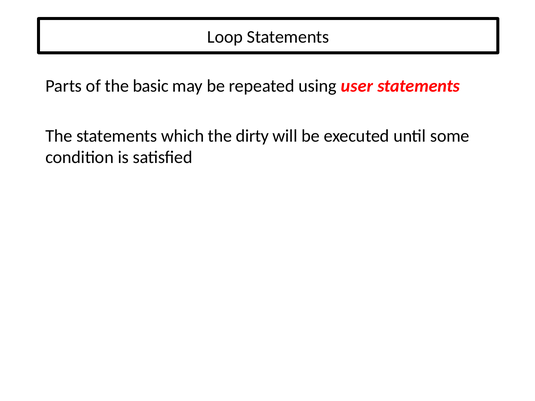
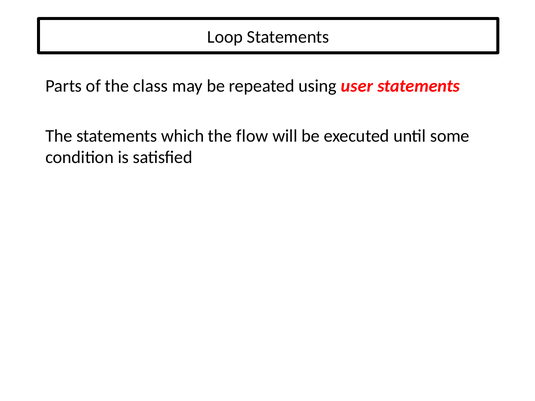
basic: basic -> class
dirty: dirty -> flow
